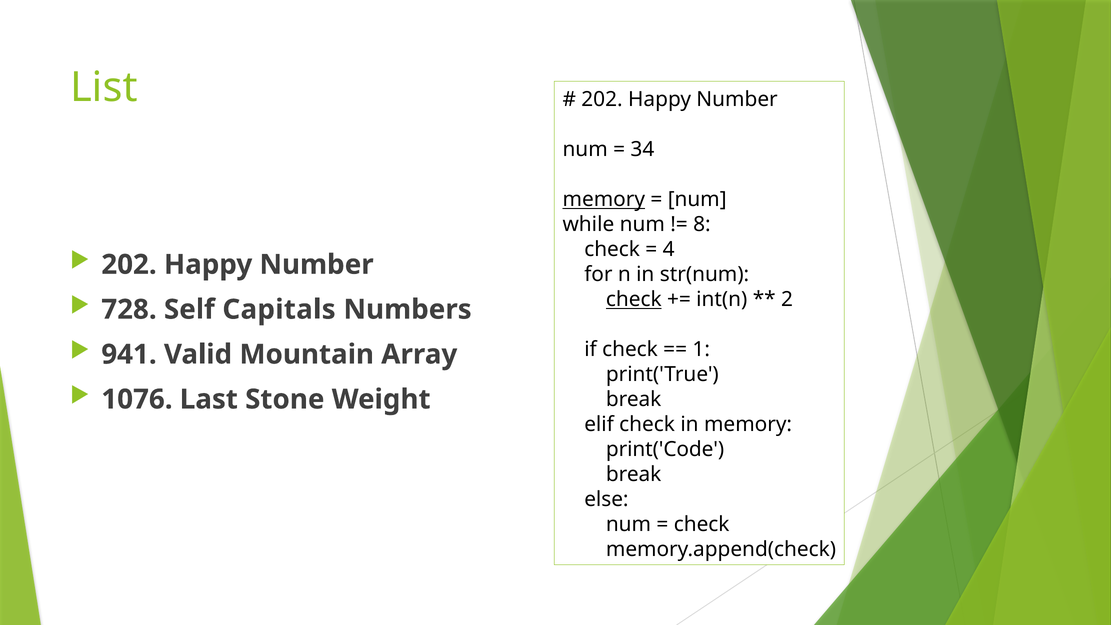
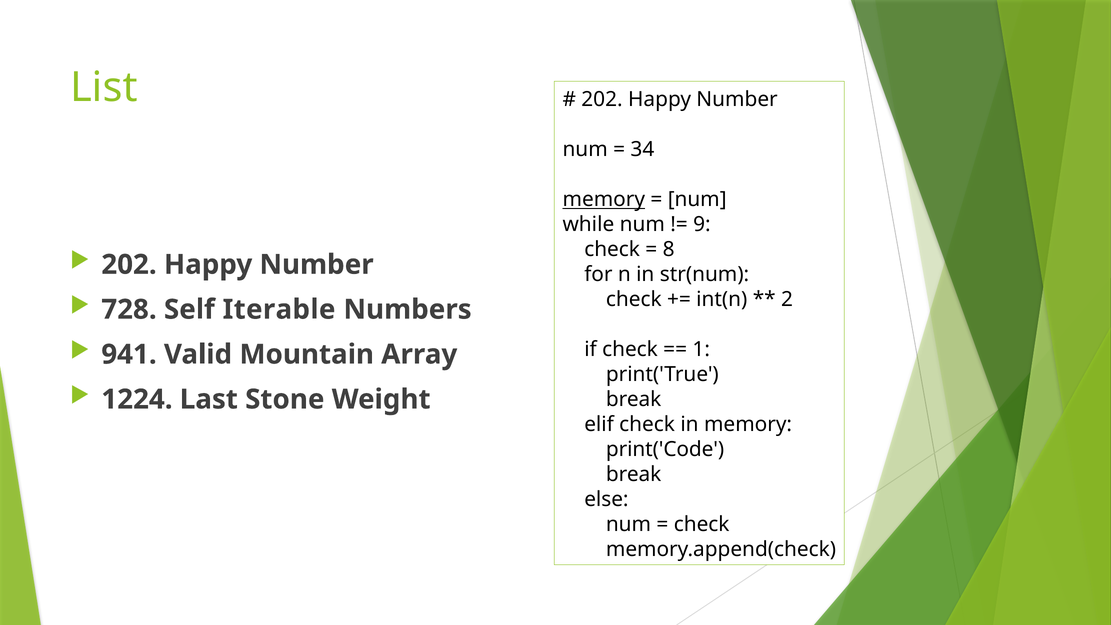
8: 8 -> 9
4: 4 -> 8
check at (634, 299) underline: present -> none
Capitals: Capitals -> Iterable
1076: 1076 -> 1224
